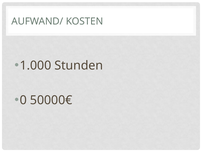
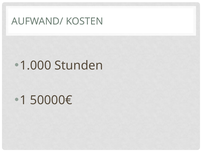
0: 0 -> 1
